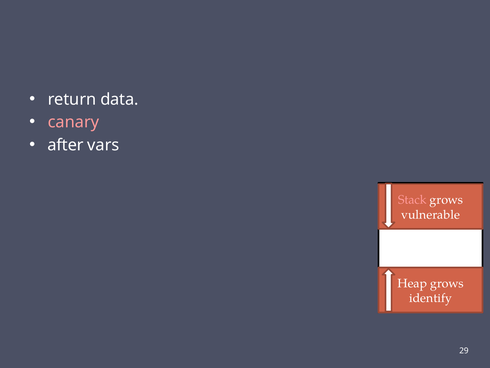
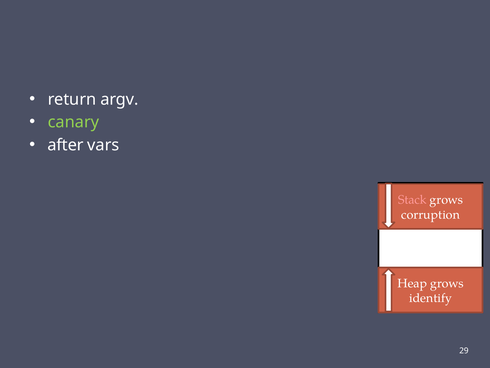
data: data -> argv
canary colour: pink -> light green
vulnerable: vulnerable -> corruption
